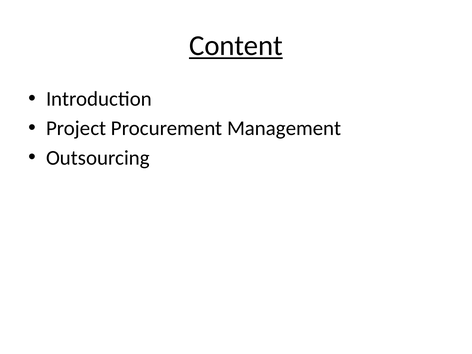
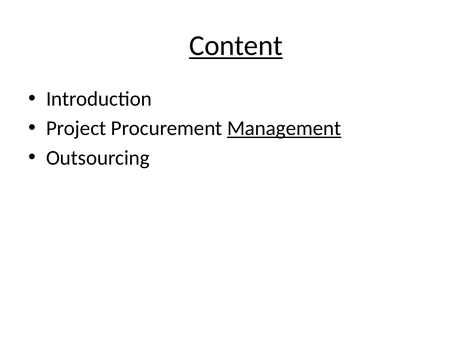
Management underline: none -> present
